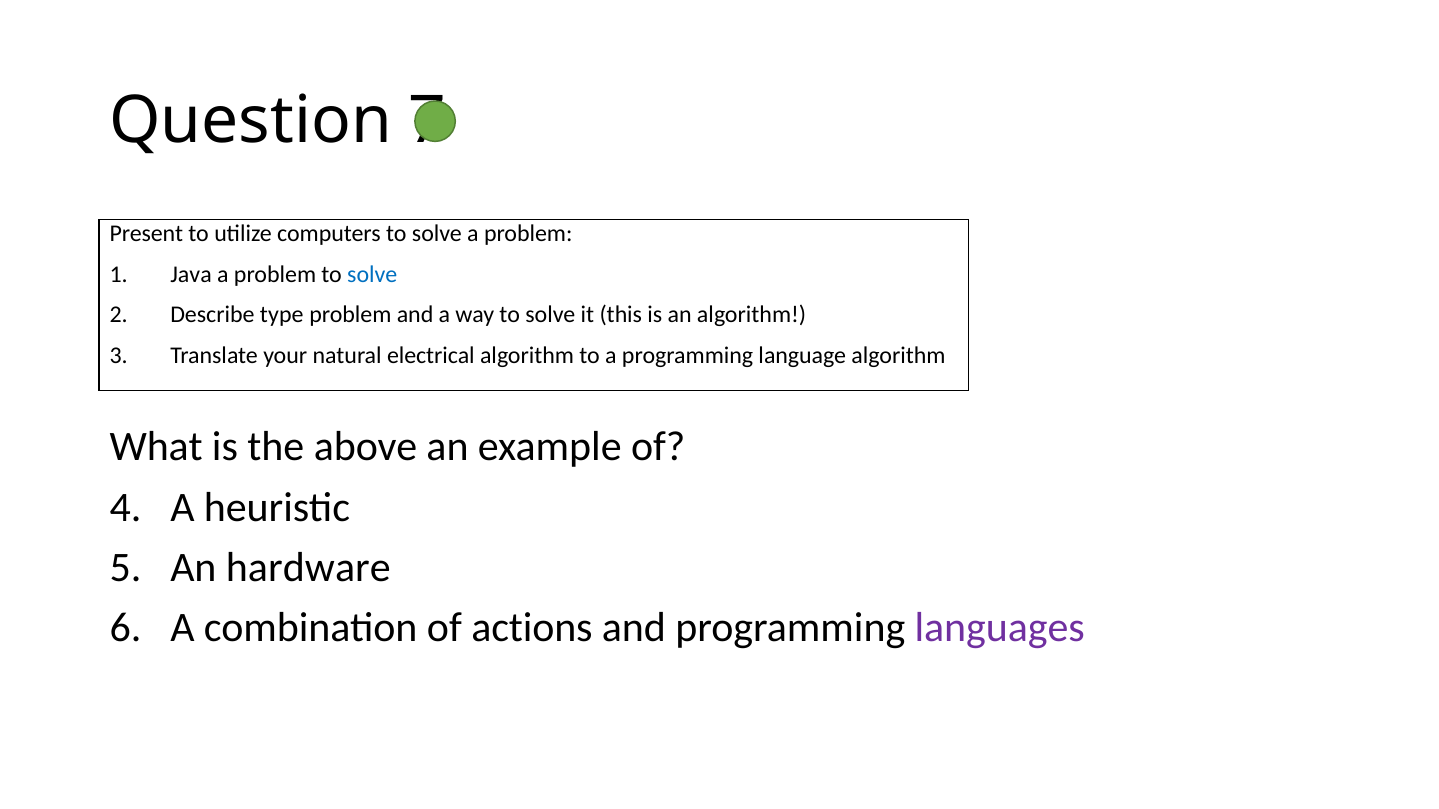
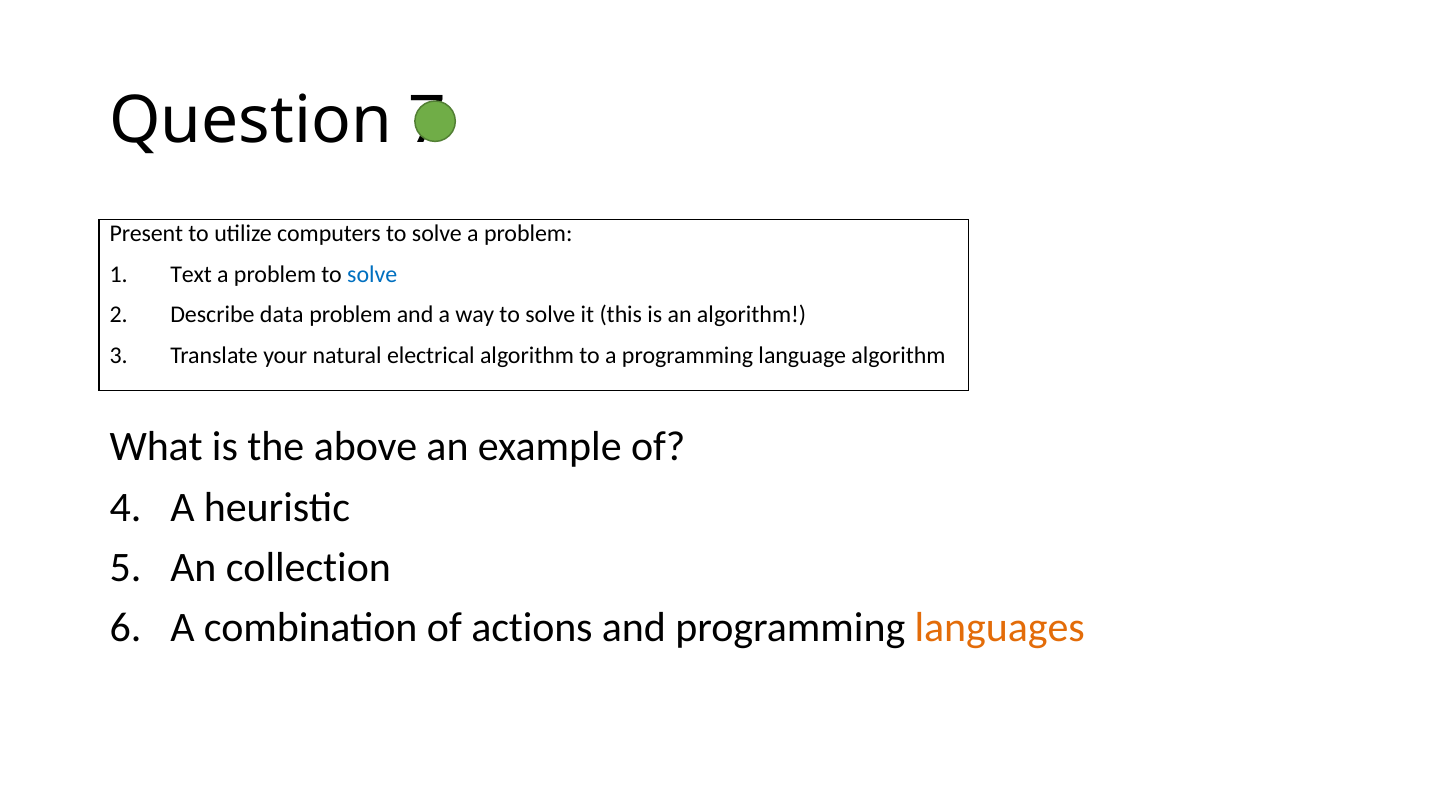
Java: Java -> Text
type: type -> data
hardware: hardware -> collection
languages colour: purple -> orange
